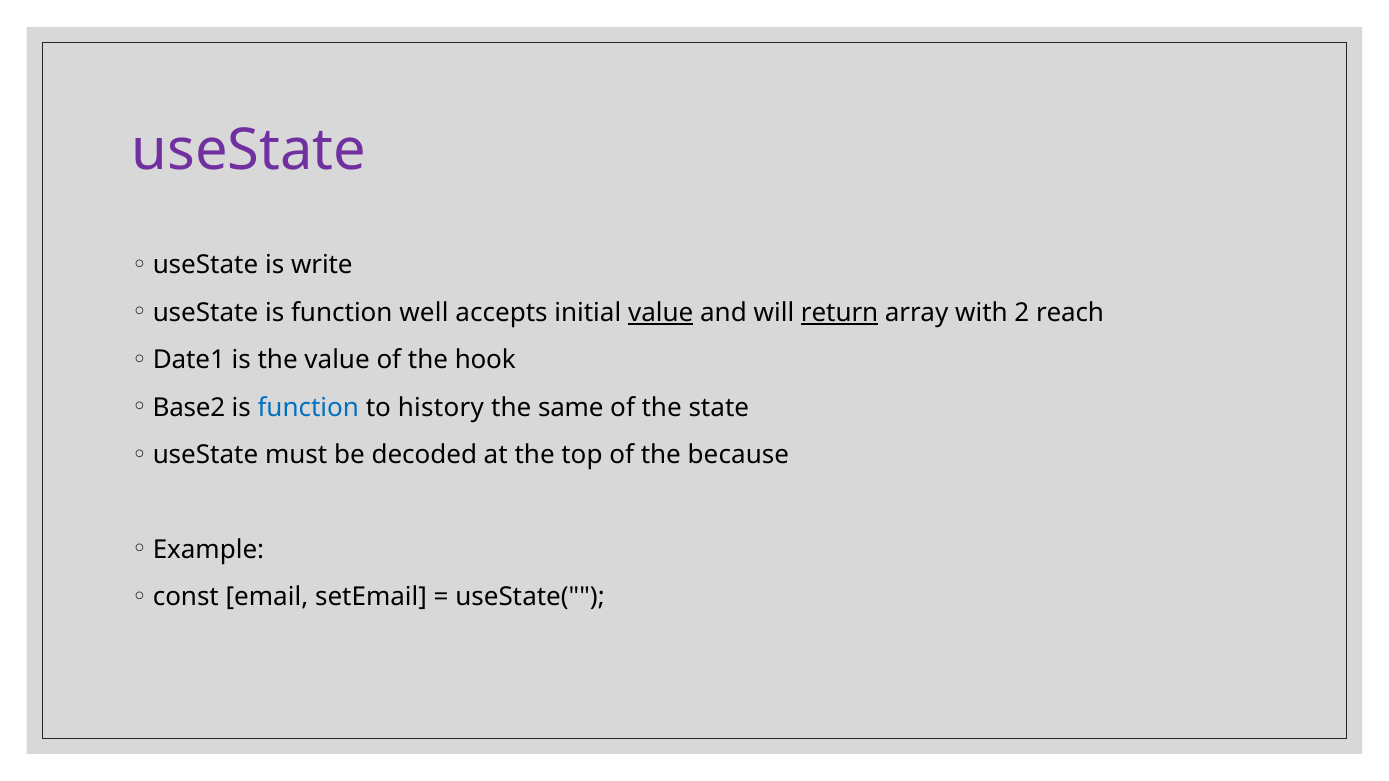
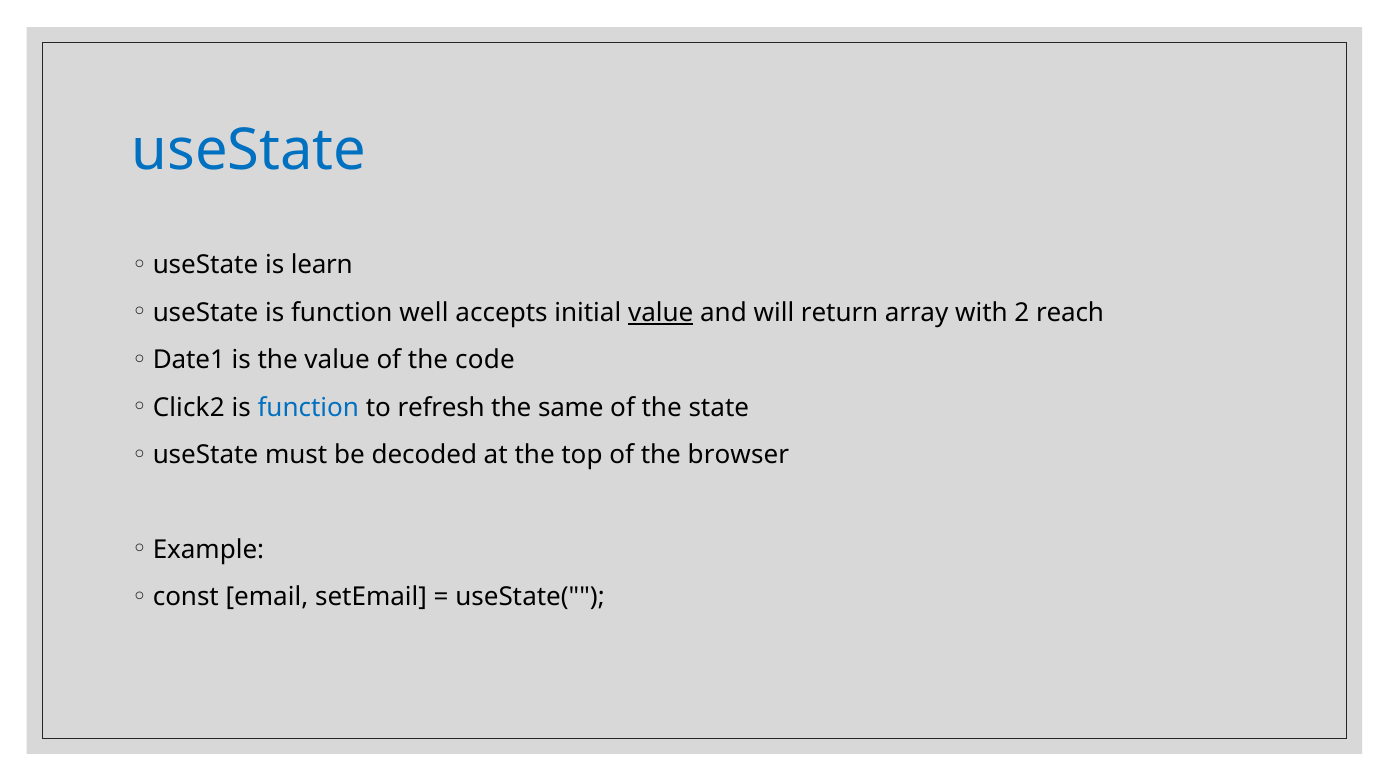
useState at (249, 151) colour: purple -> blue
write: write -> learn
return underline: present -> none
hook: hook -> code
Base2: Base2 -> Click2
history: history -> refresh
because: because -> browser
